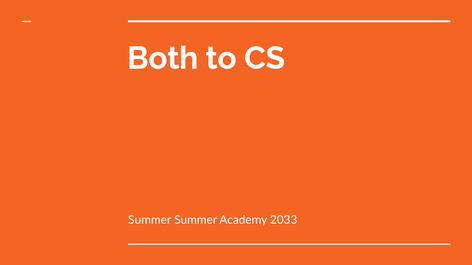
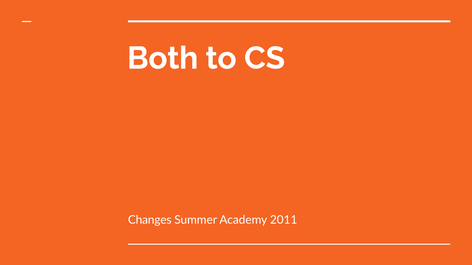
Summer at (150, 220): Summer -> Changes
2033: 2033 -> 2011
